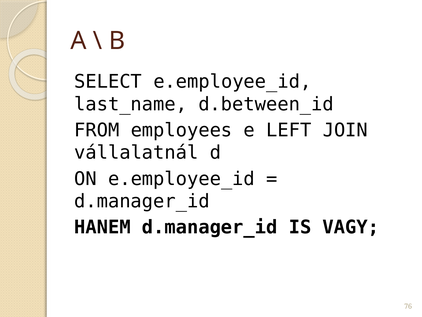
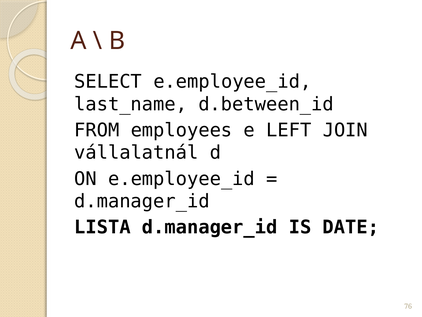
HANEM: HANEM -> LISTA
VAGY: VAGY -> DATE
